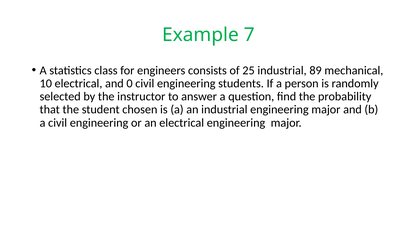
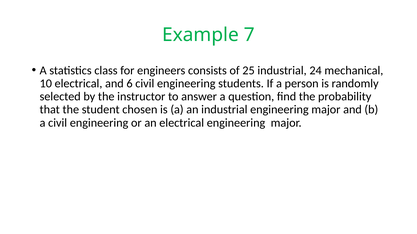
89: 89 -> 24
0: 0 -> 6
